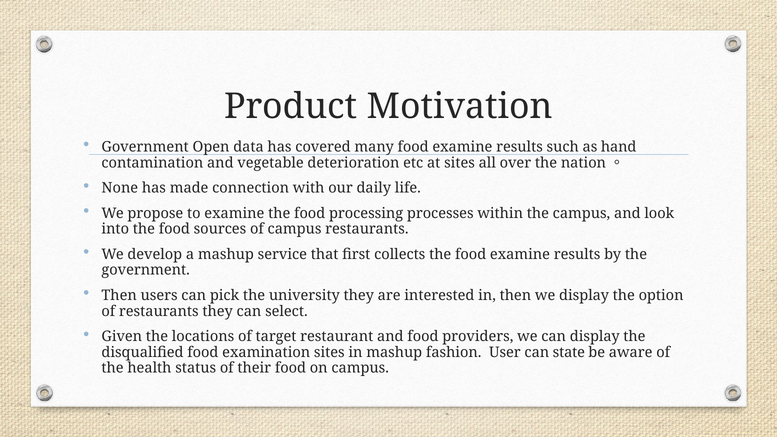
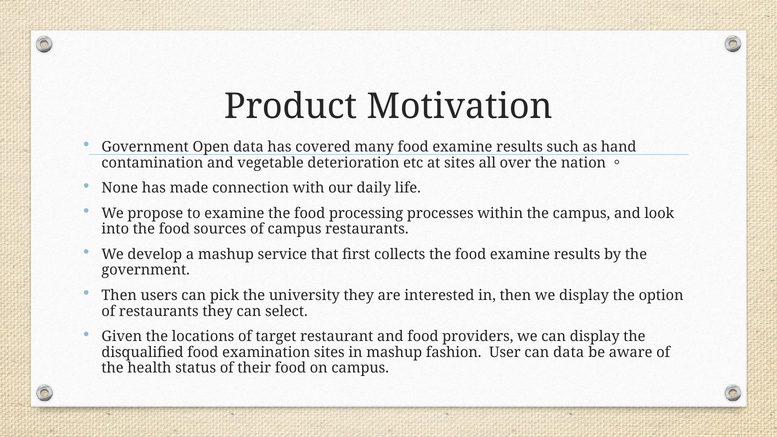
can state: state -> data
